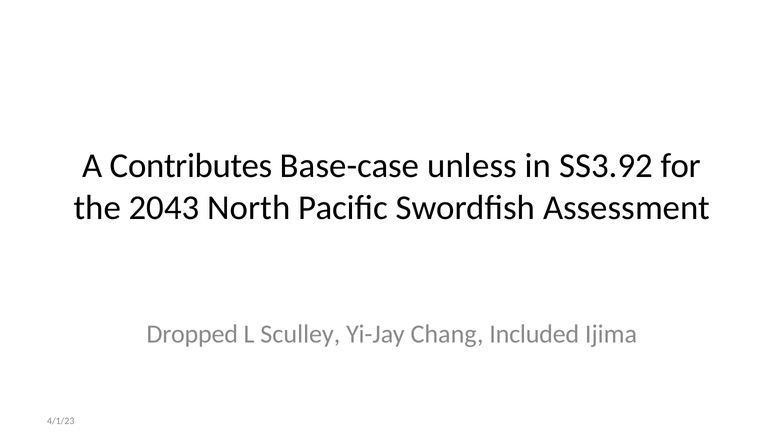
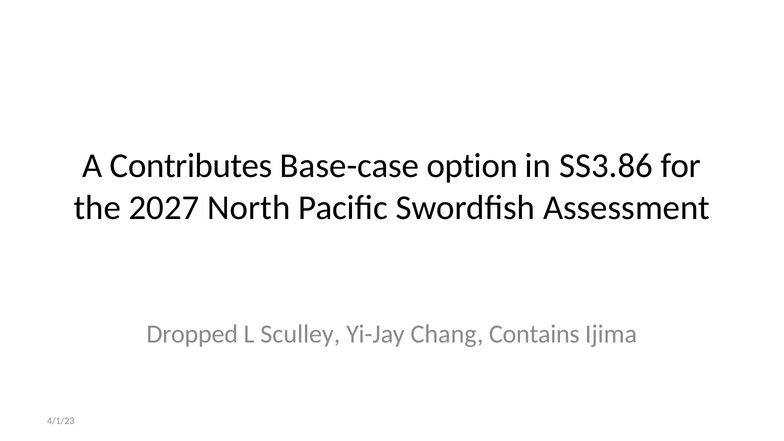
unless: unless -> option
SS3.92: SS3.92 -> SS3.86
2043: 2043 -> 2027
Included: Included -> Contains
